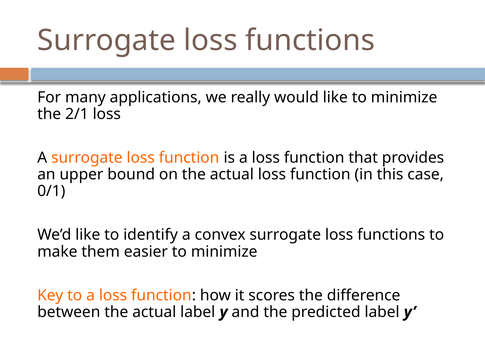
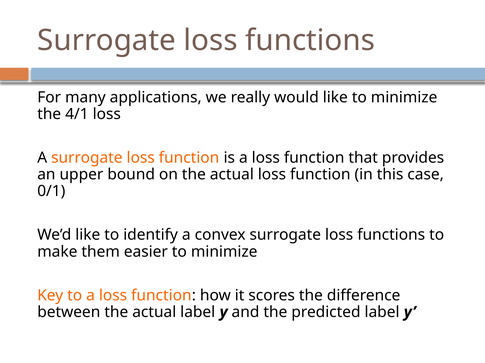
2/1: 2/1 -> 4/1
